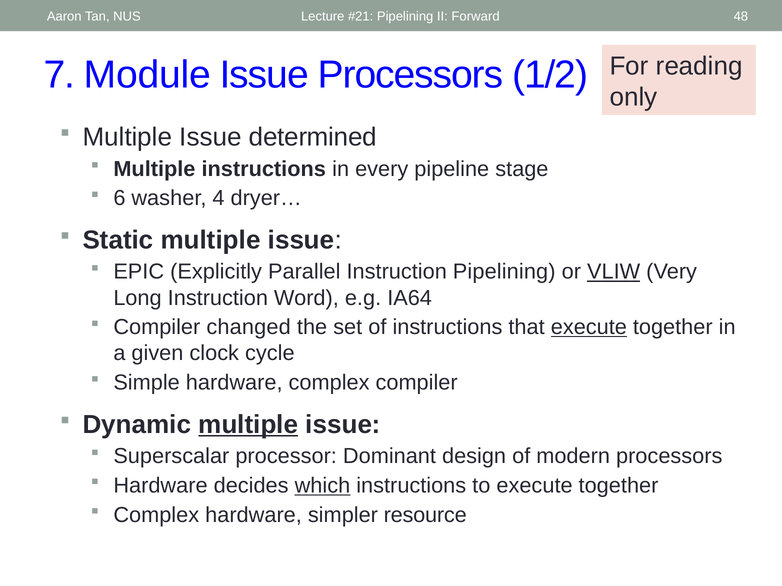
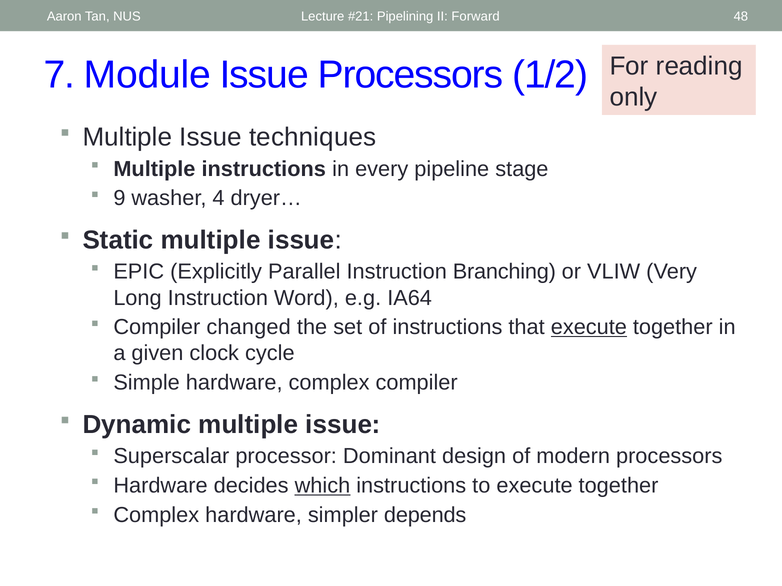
determined: determined -> techniques
6: 6 -> 9
Instruction Pipelining: Pipelining -> Branching
VLIW underline: present -> none
multiple at (248, 425) underline: present -> none
resource: resource -> depends
